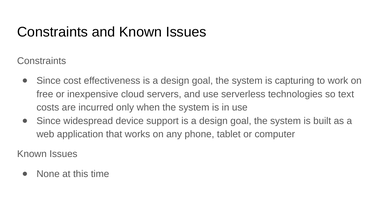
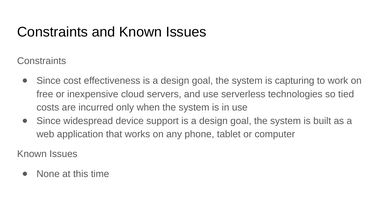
text: text -> tied
